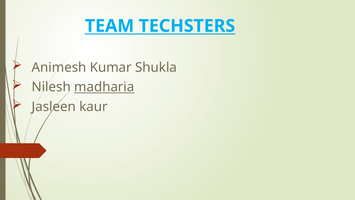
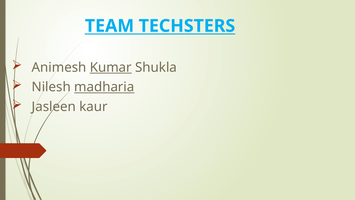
Kumar underline: none -> present
